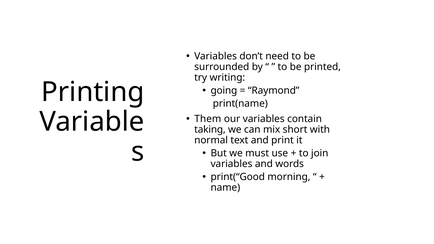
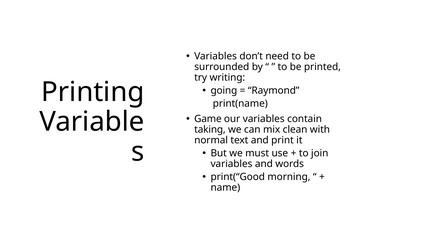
Them: Them -> Game
short: short -> clean
